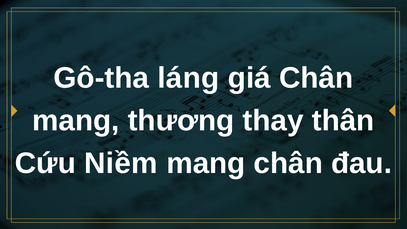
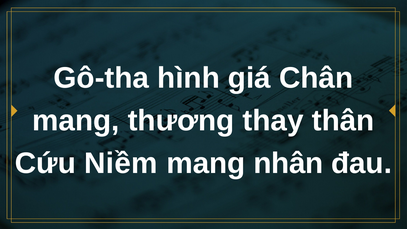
láng: láng -> hình
mang chân: chân -> nhân
